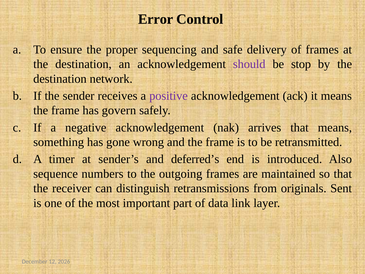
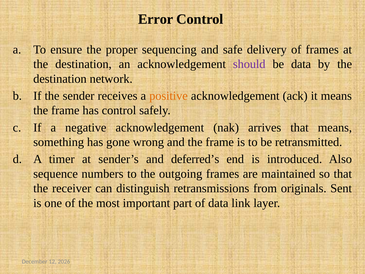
be stop: stop -> data
positive colour: purple -> orange
has govern: govern -> control
